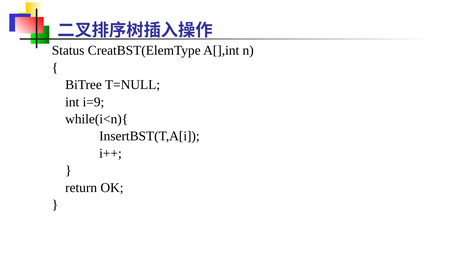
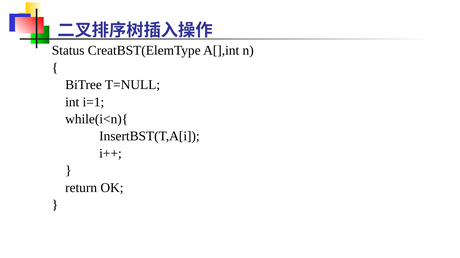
i=9: i=9 -> i=1
